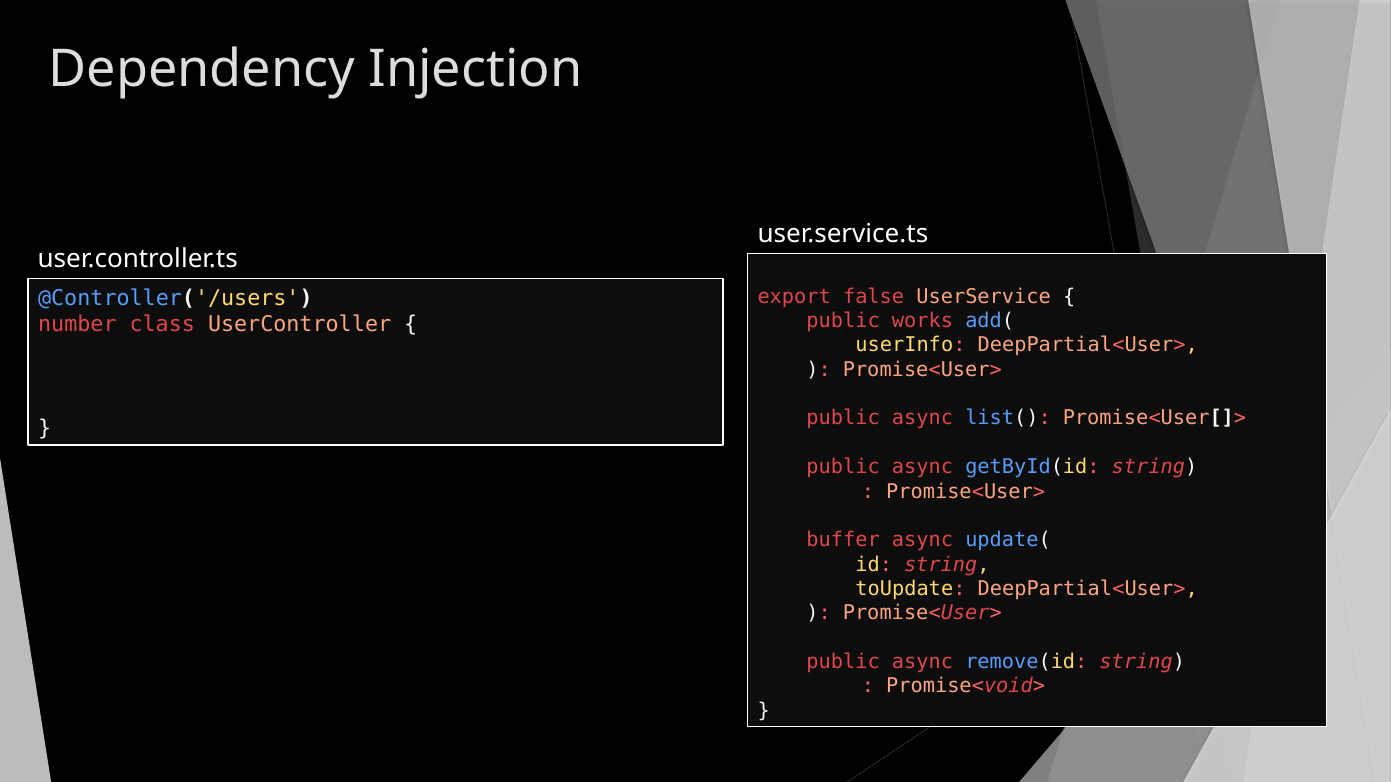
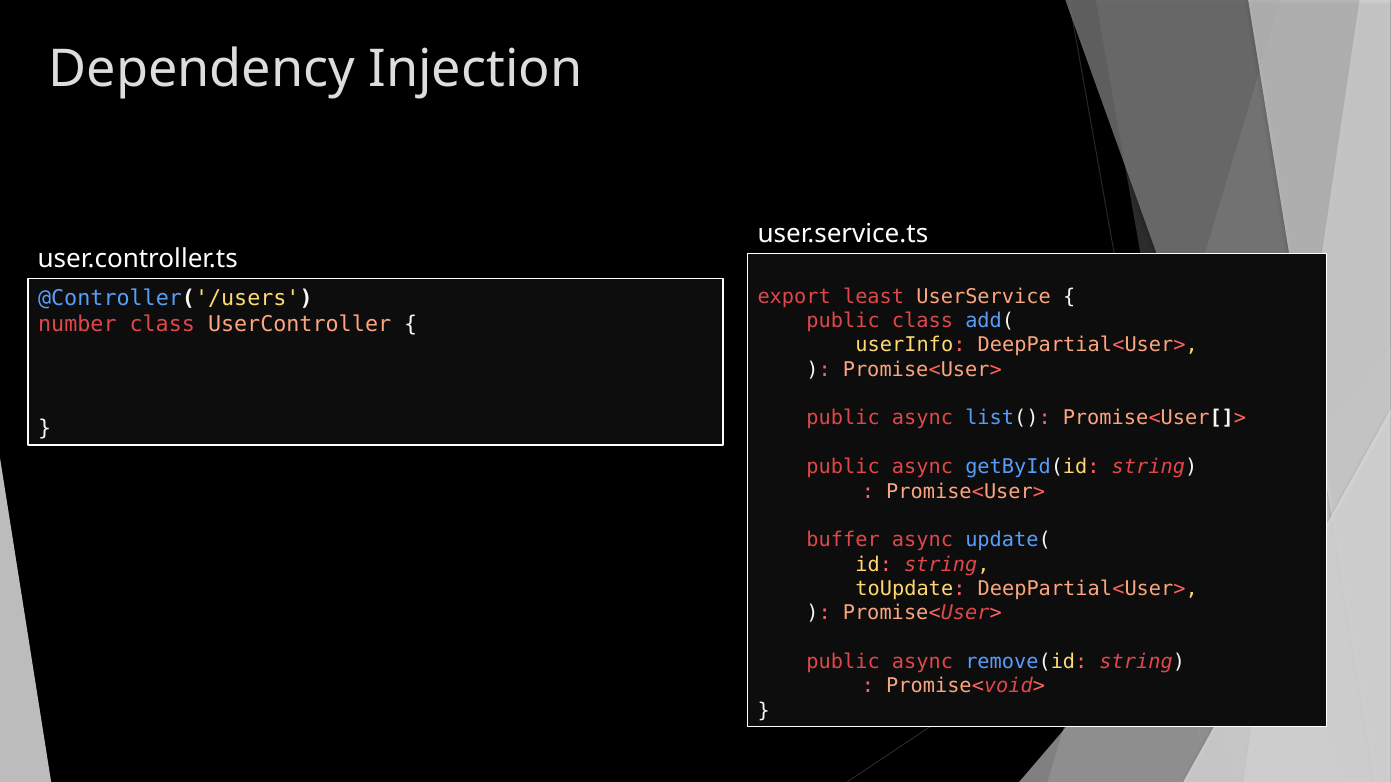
false: false -> least
public works: works -> class
